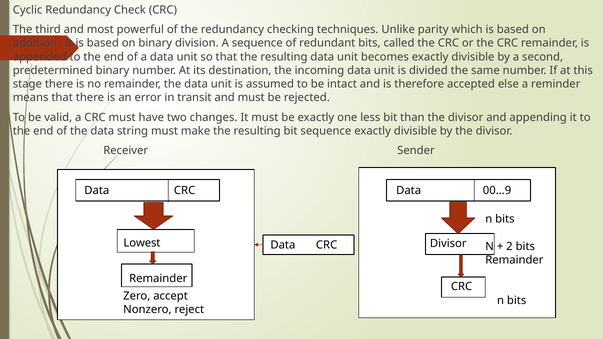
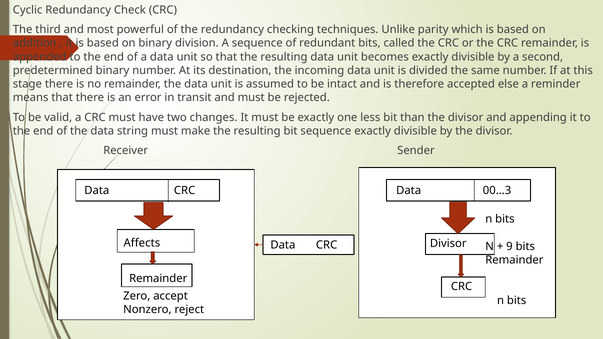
00…9: 00…9 -> 00…3
Lowest: Lowest -> Affects
2: 2 -> 9
